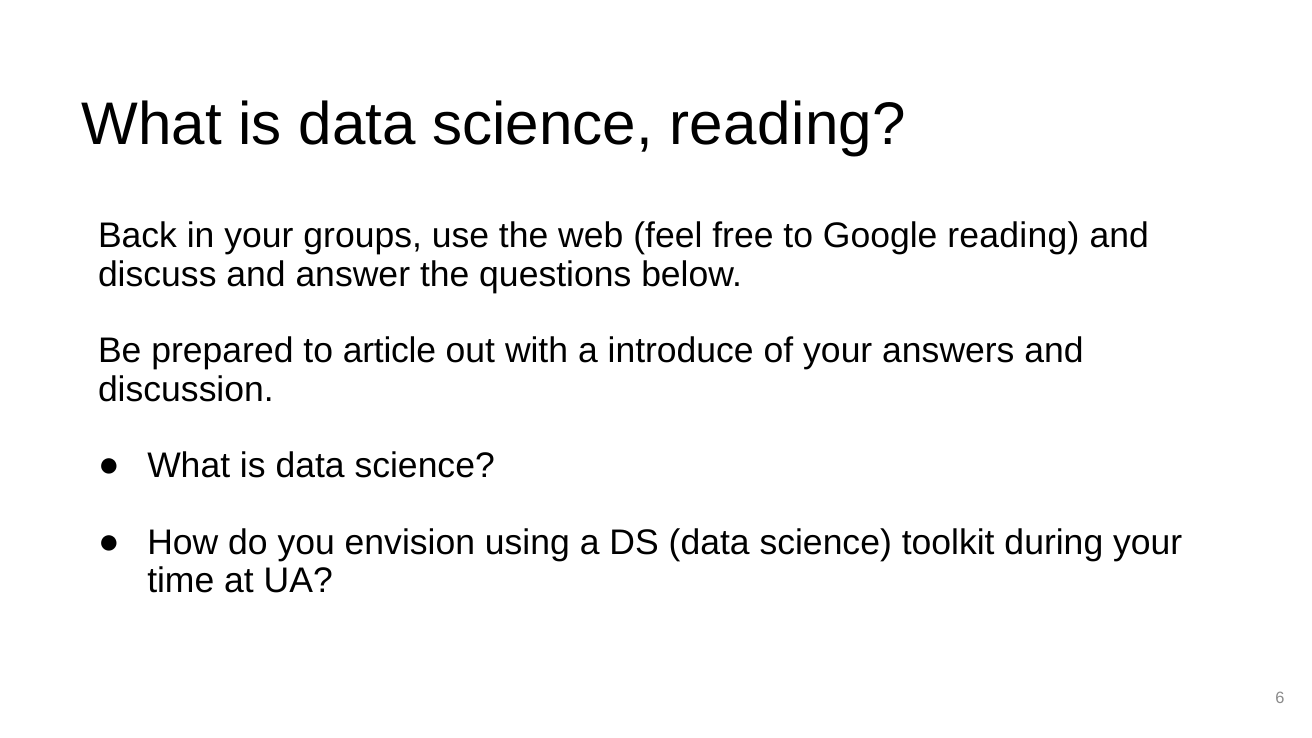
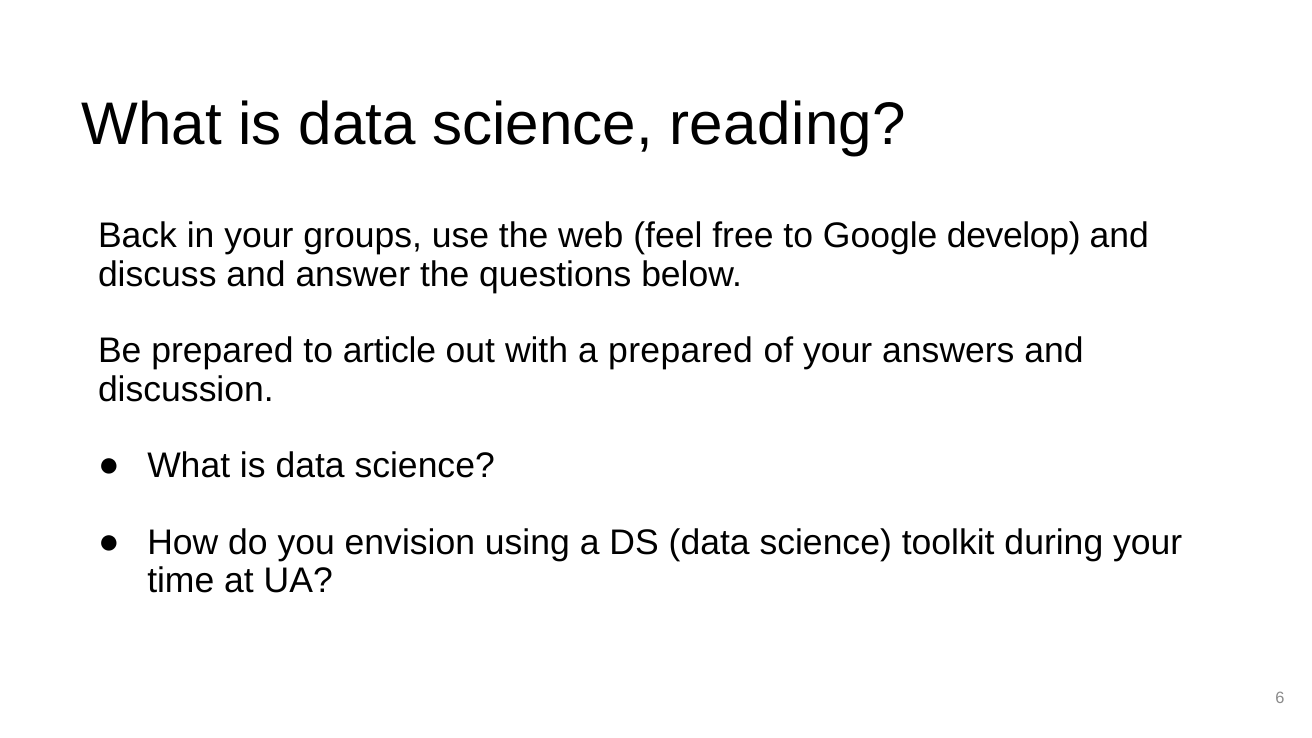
Google reading: reading -> develop
a introduce: introduce -> prepared
